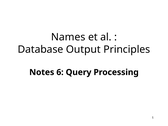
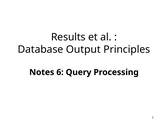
Names: Names -> Results
